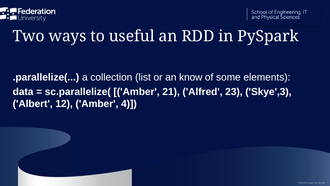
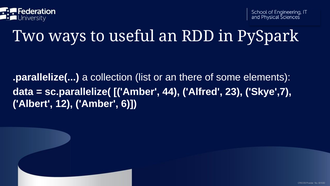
know: know -> there
21: 21 -> 44
Skye',3: Skye',3 -> Skye',7
4: 4 -> 6
